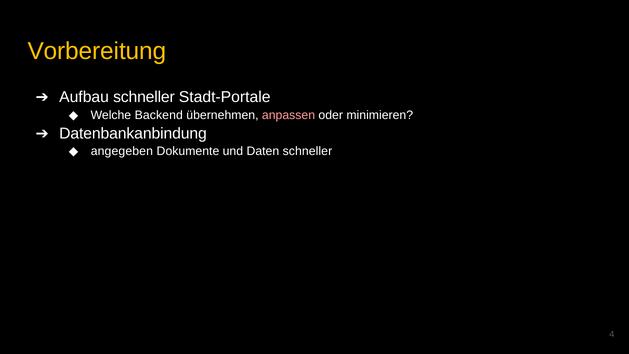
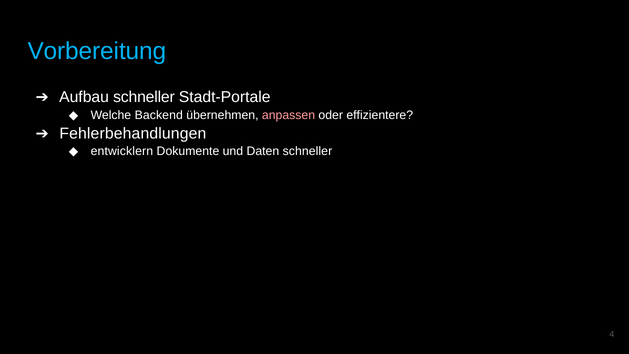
Vorbereitung colour: yellow -> light blue
minimieren: minimieren -> effizientere
Datenbankanbindung: Datenbankanbindung -> Fehlerbehandlungen
angegeben: angegeben -> entwicklern
